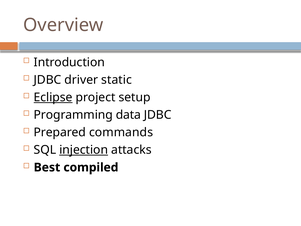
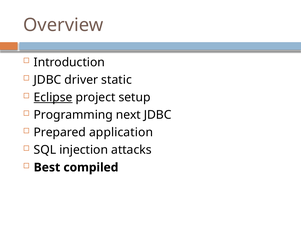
data: data -> next
commands: commands -> application
injection underline: present -> none
